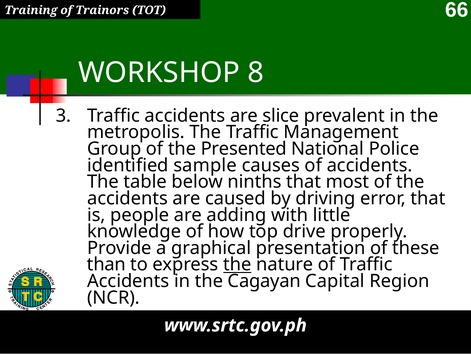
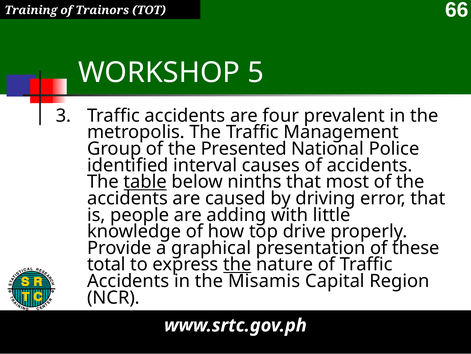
8: 8 -> 5
slice: slice -> four
sample: sample -> interval
table underline: none -> present
than: than -> total
Cagayan: Cagayan -> Misamis
